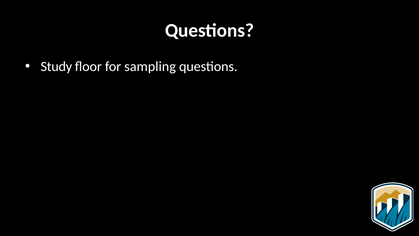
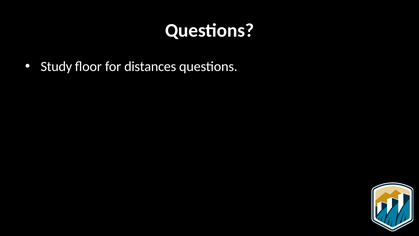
sampling: sampling -> distances
